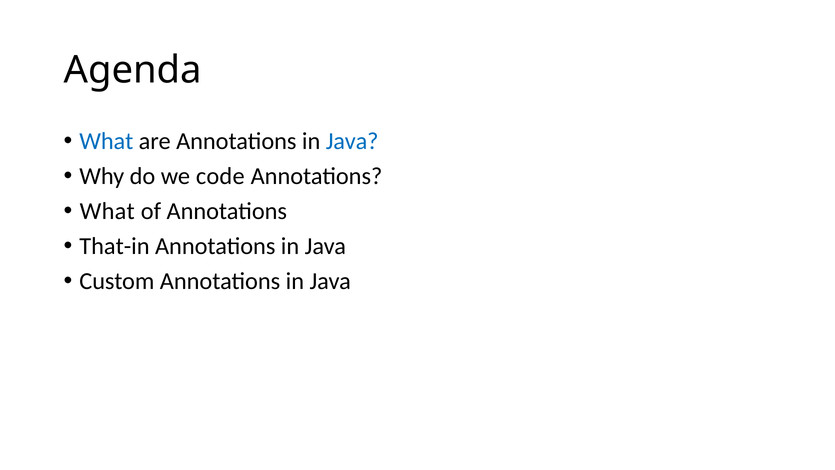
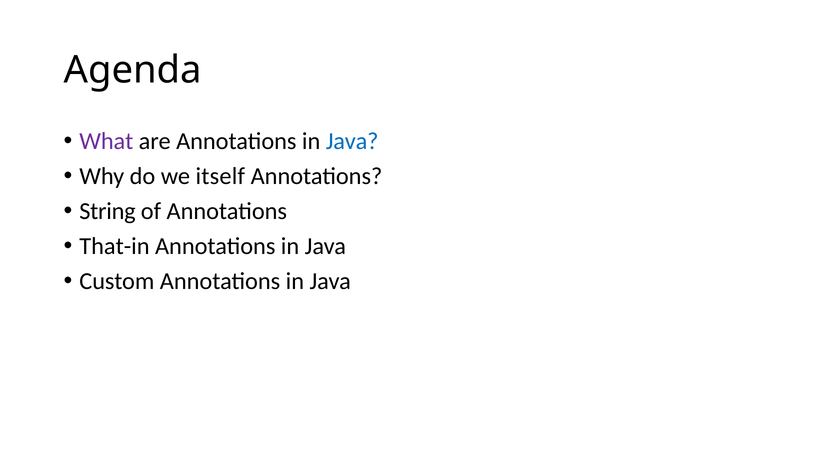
What at (106, 141) colour: blue -> purple
code: code -> itself
What at (107, 211): What -> String
